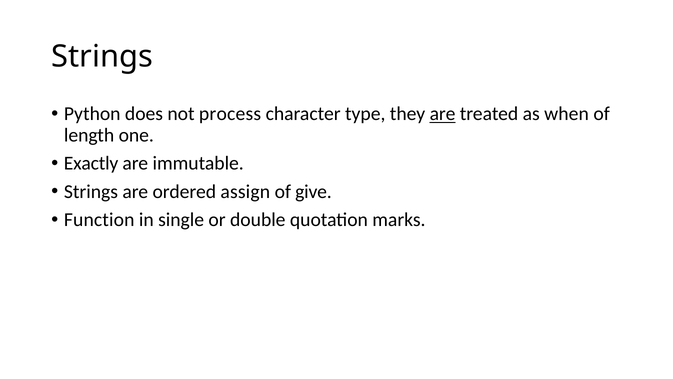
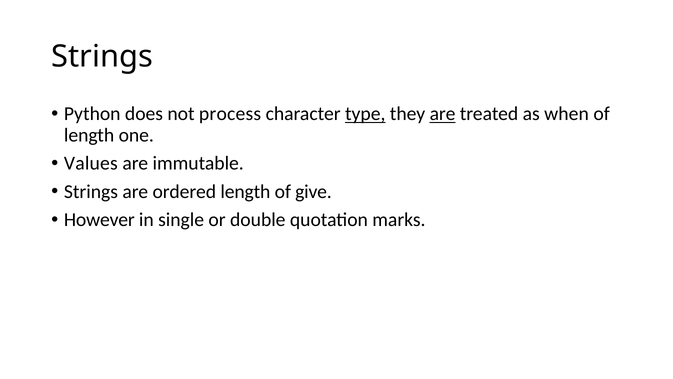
type underline: none -> present
Exactly: Exactly -> Values
ordered assign: assign -> length
Function: Function -> However
